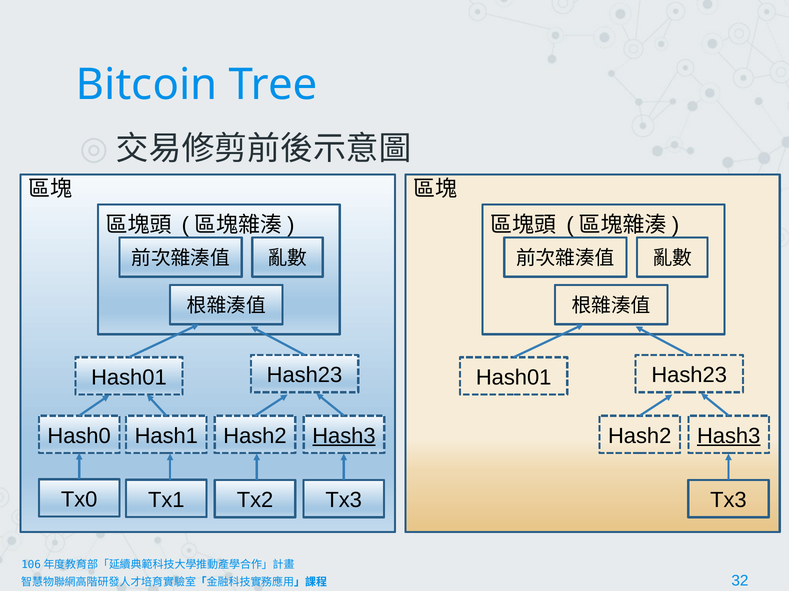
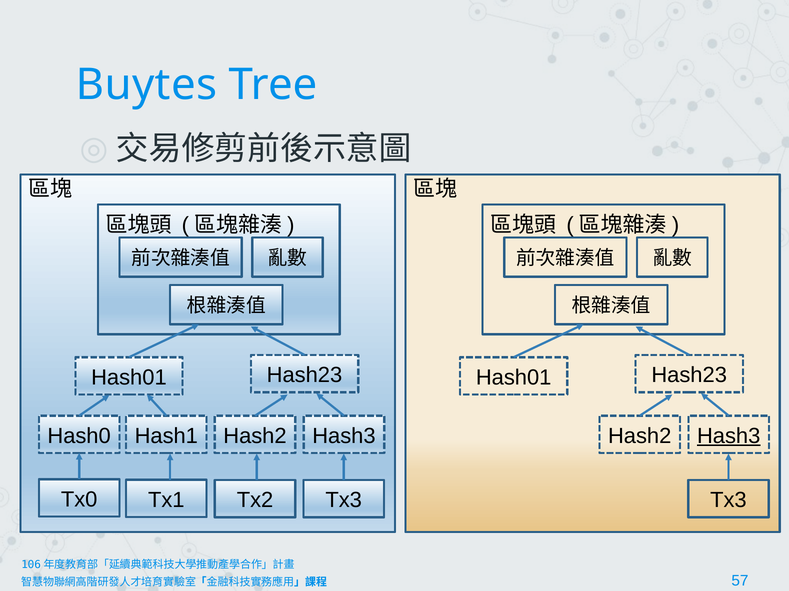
Bitcoin: Bitcoin -> Buytes
Hash3 at (344, 436) underline: present -> none
32: 32 -> 57
